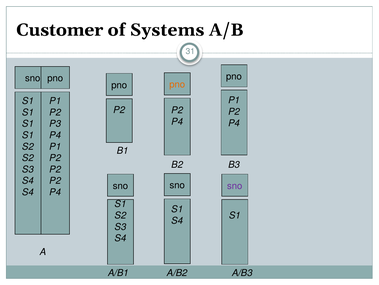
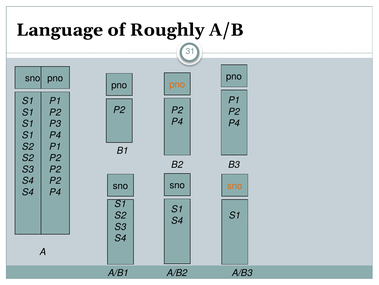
Customer: Customer -> Language
Systems: Systems -> Roughly
sno at (235, 185) colour: purple -> orange
